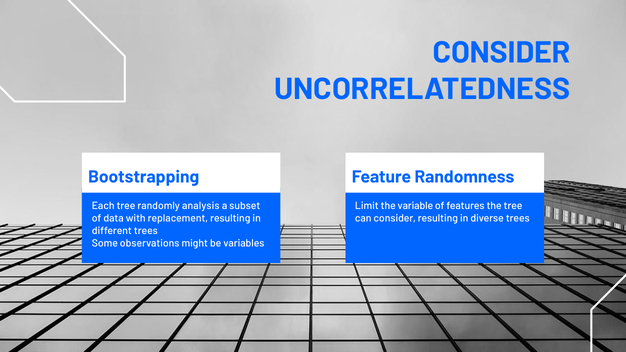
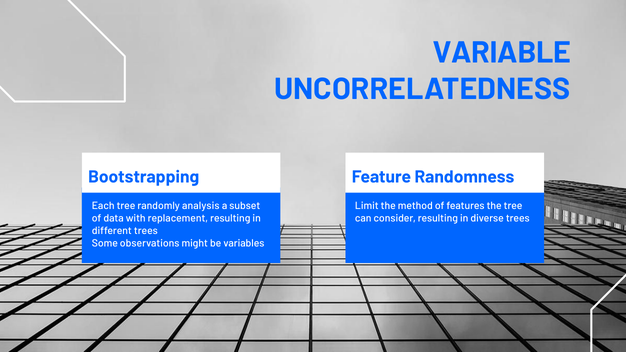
CONSIDER at (502, 53): CONSIDER -> VARIABLE
variable: variable -> method
